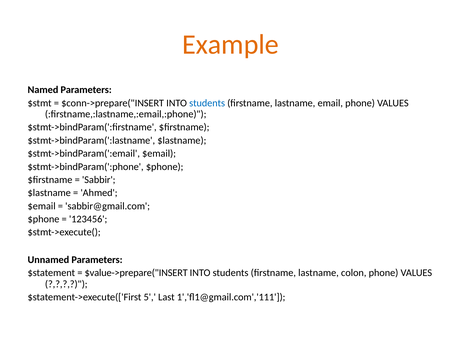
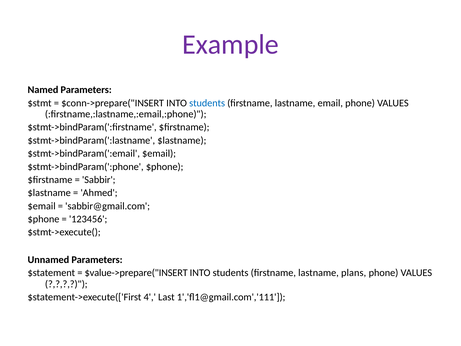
Example colour: orange -> purple
colon: colon -> plans
5: 5 -> 4
